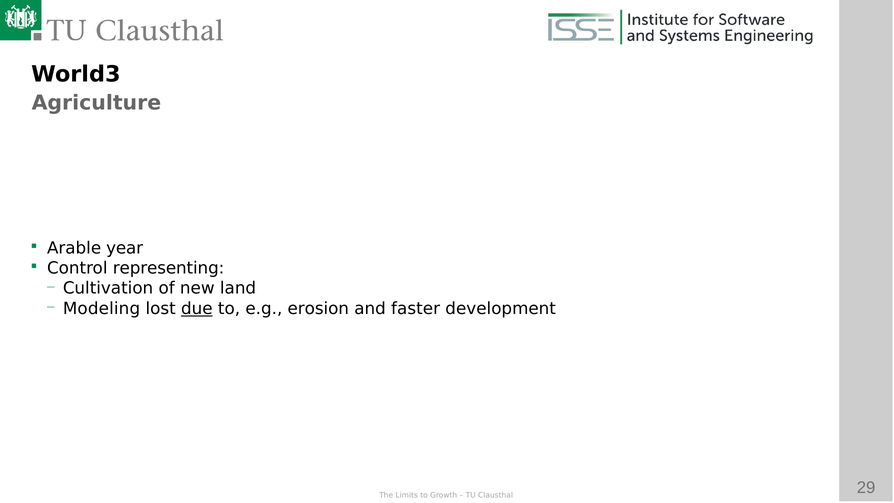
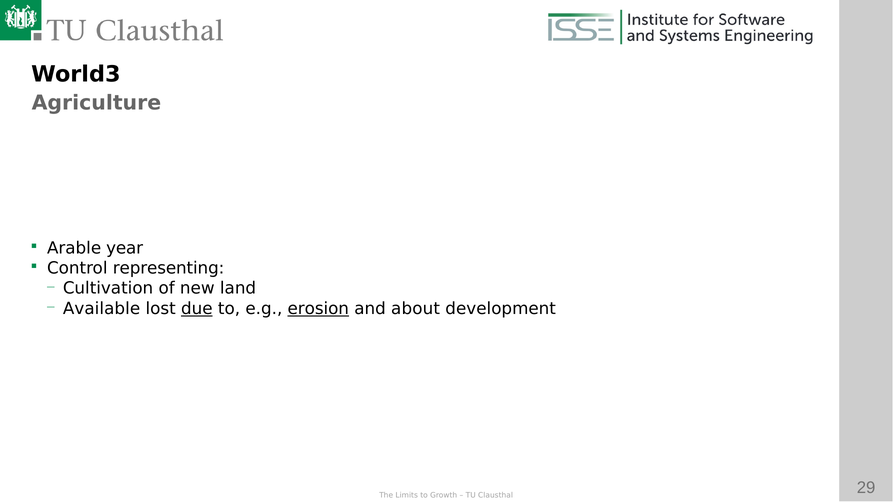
Modeling: Modeling -> Available
erosion underline: none -> present
faster: faster -> about
